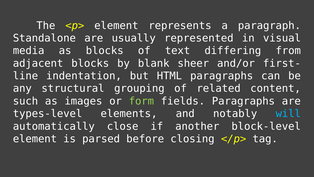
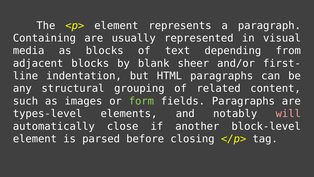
Standalone: Standalone -> Containing
differing: differing -> depending
will colour: light blue -> pink
